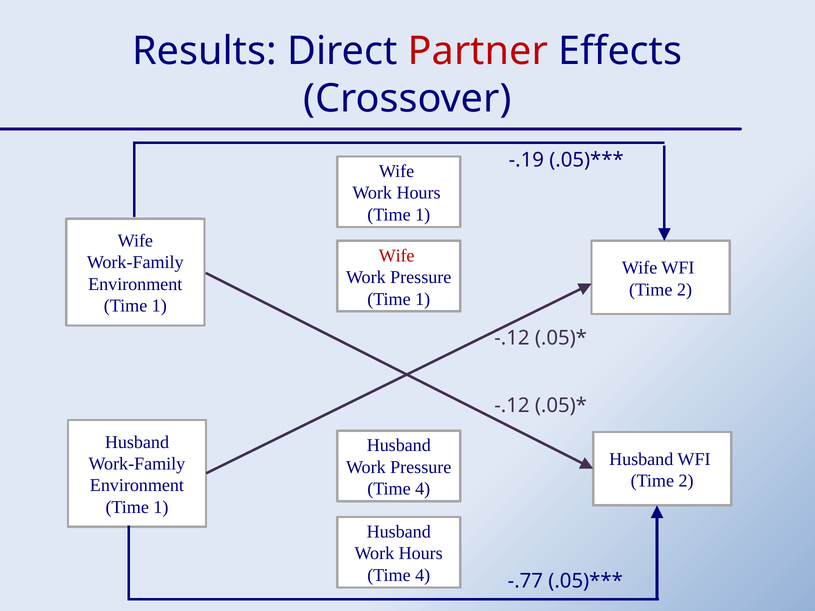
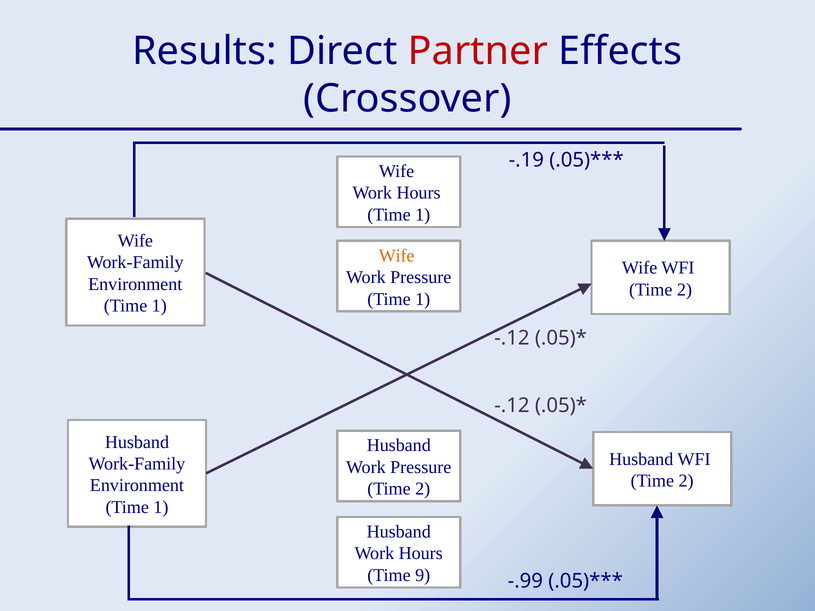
Wife at (397, 256) colour: red -> orange
4 at (423, 489): 4 -> 2
4 at (423, 575): 4 -> 9
-.77: -.77 -> -.99
